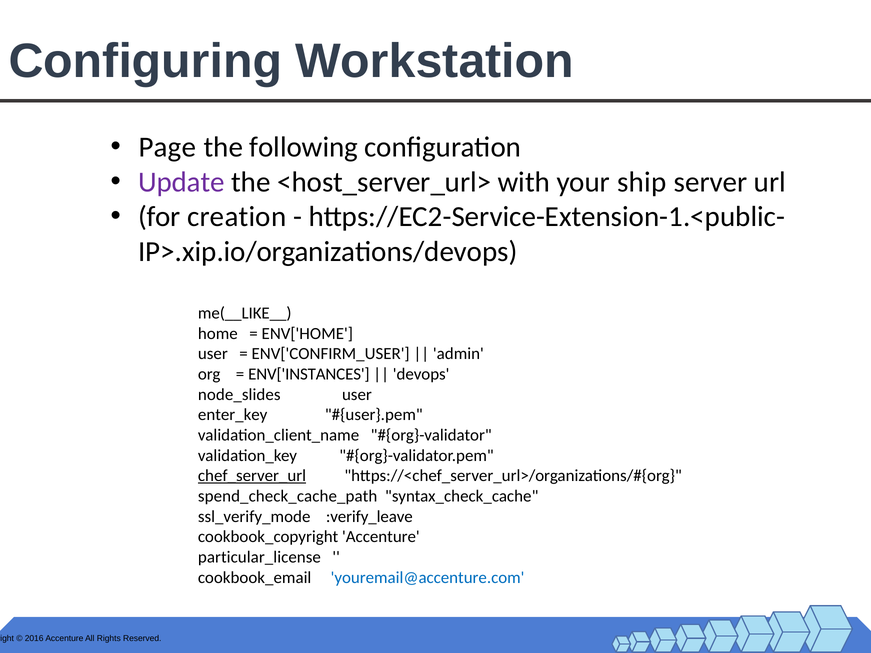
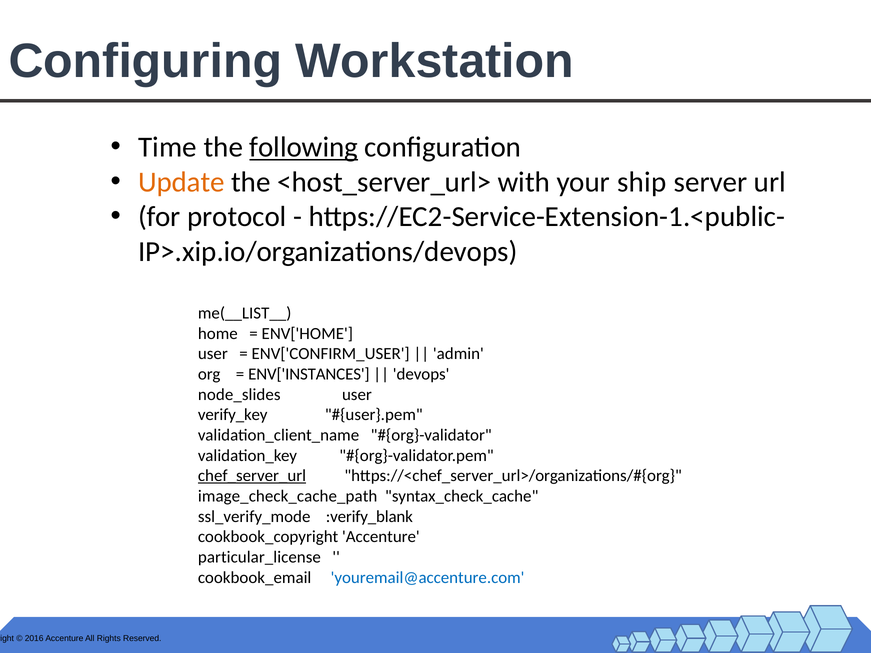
Page: Page -> Time
following underline: none -> present
Update colour: purple -> orange
creation: creation -> protocol
me(__LIKE__: me(__LIKE__ -> me(__LIST__
enter_key: enter_key -> verify_key
spend_check_cache_path: spend_check_cache_path -> image_check_cache_path
:verify_leave: :verify_leave -> :verify_blank
